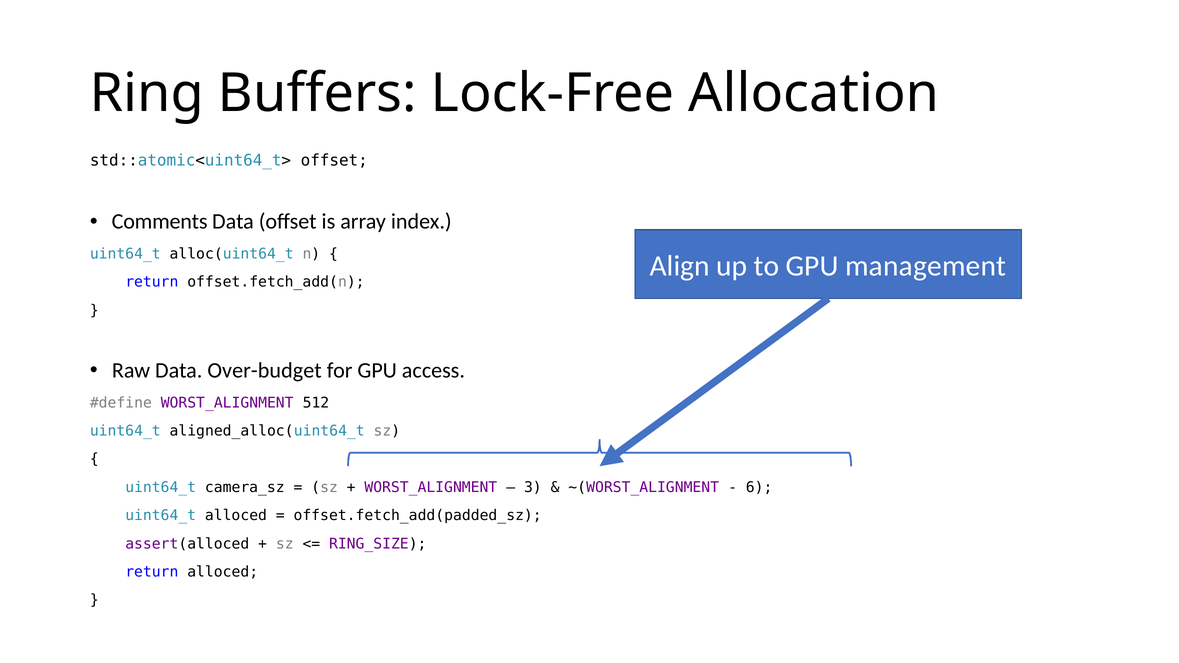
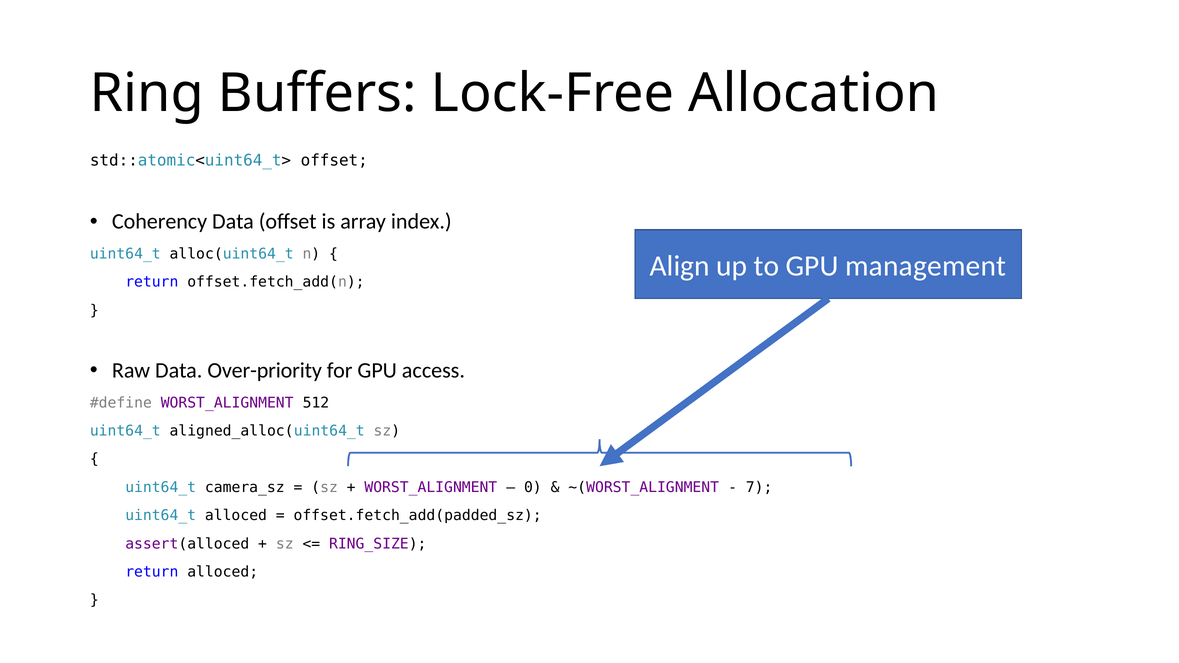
Comments: Comments -> Coherency
Over-budget: Over-budget -> Over-priority
3: 3 -> 0
6: 6 -> 7
